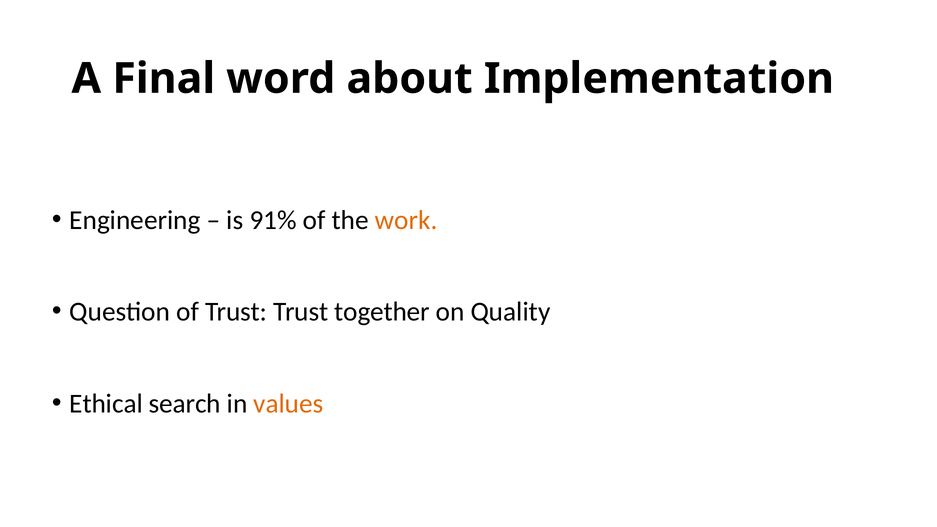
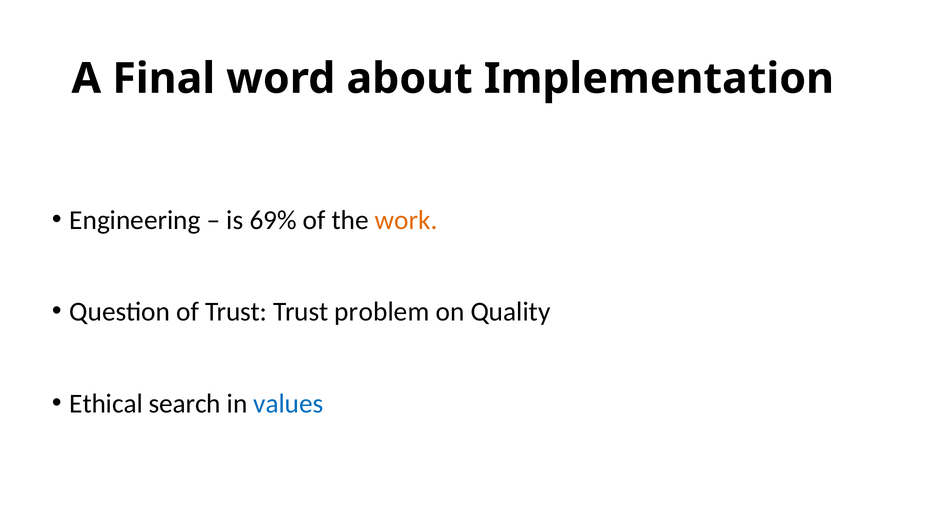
91%: 91% -> 69%
together: together -> problem
values colour: orange -> blue
